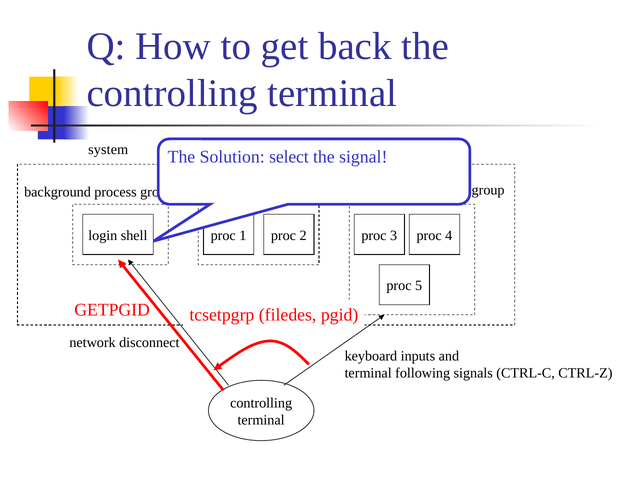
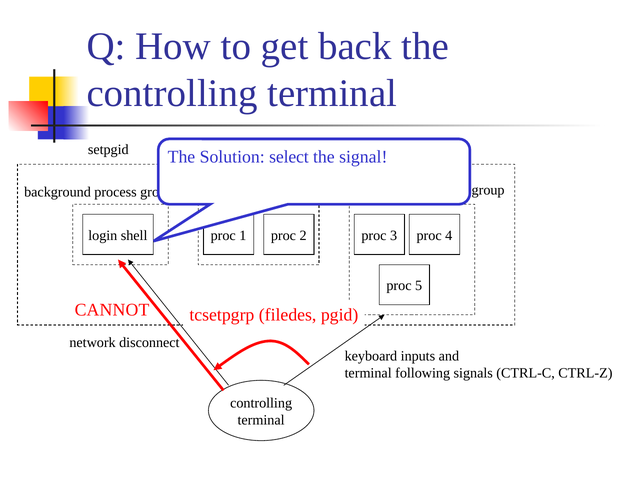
system: system -> setpgid
GETPGID: GETPGID -> CANNOT
